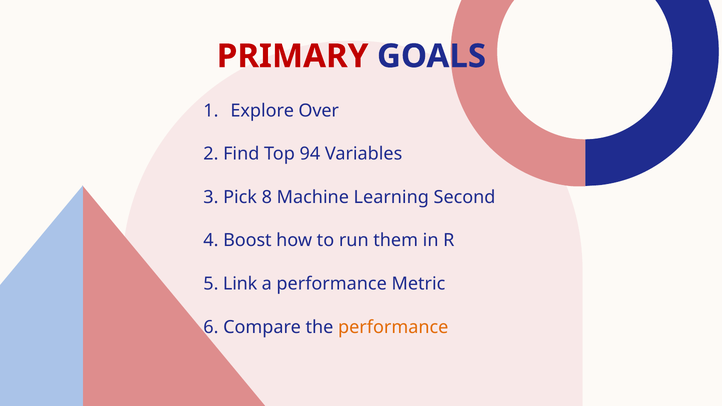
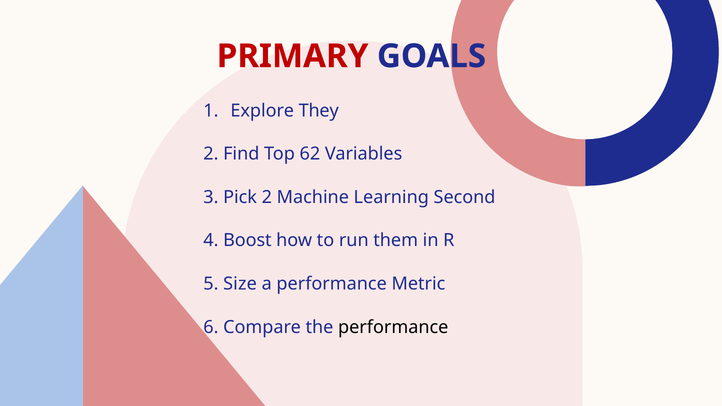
Over: Over -> They
94: 94 -> 62
Pick 8: 8 -> 2
Link: Link -> Size
performance at (393, 327) colour: orange -> black
